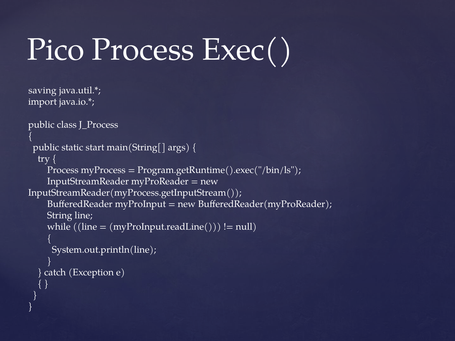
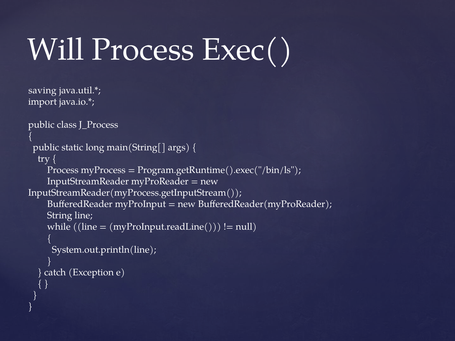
Pico: Pico -> Will
start: start -> long
